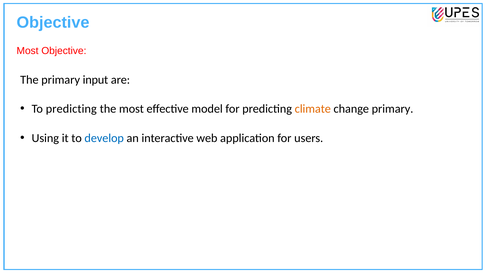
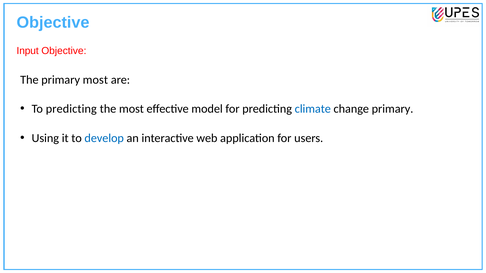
Most at (28, 51): Most -> Input
primary input: input -> most
climate colour: orange -> blue
